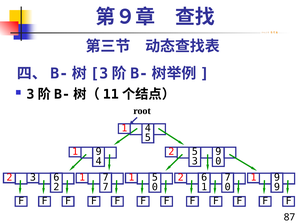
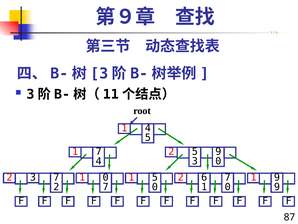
9 at (99, 151): 9 -> 7
3 6: 6 -> 7
7 at (106, 177): 7 -> 0
